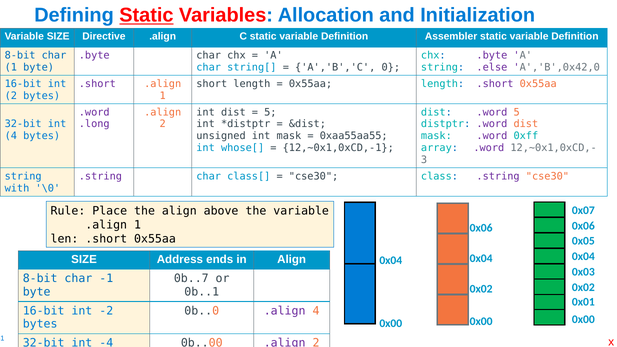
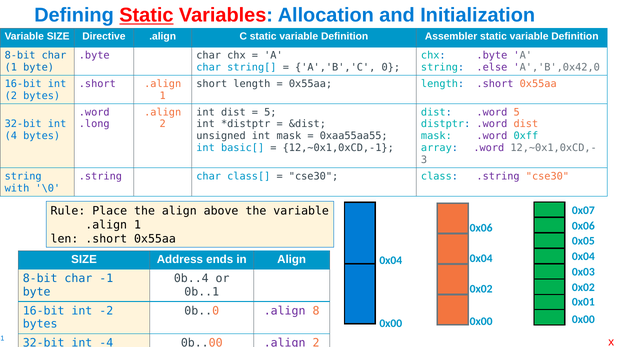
whose[: whose[ -> basic[
0b..7: 0b..7 -> 0b..4
.align 4: 4 -> 8
